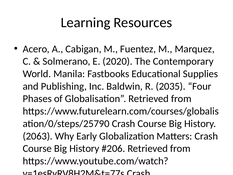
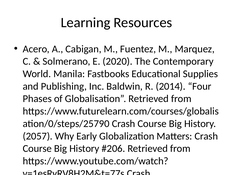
2035: 2035 -> 2014
2063: 2063 -> 2057
